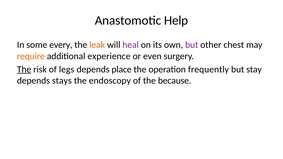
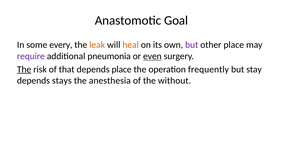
Help: Help -> Goal
heal colour: purple -> orange
other chest: chest -> place
require colour: orange -> purple
experience: experience -> pneumonia
even underline: none -> present
legs: legs -> that
endoscopy: endoscopy -> anesthesia
because: because -> without
